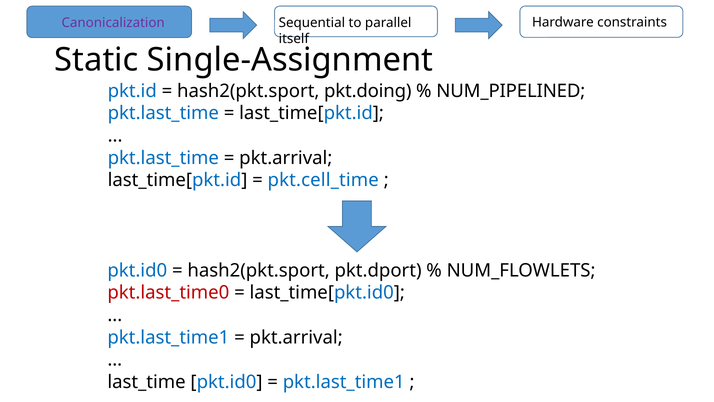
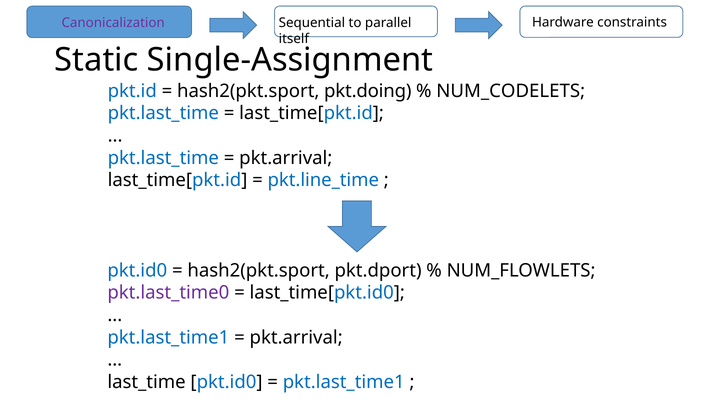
NUM_PIPELINED: NUM_PIPELINED -> NUM_CODELETS
pkt.cell_time: pkt.cell_time -> pkt.line_time
pkt.last_time0 colour: red -> purple
